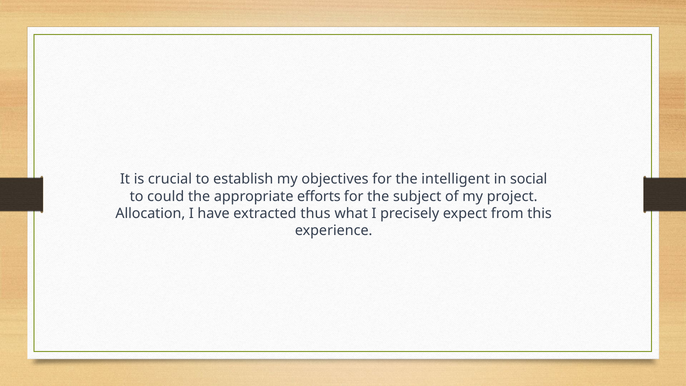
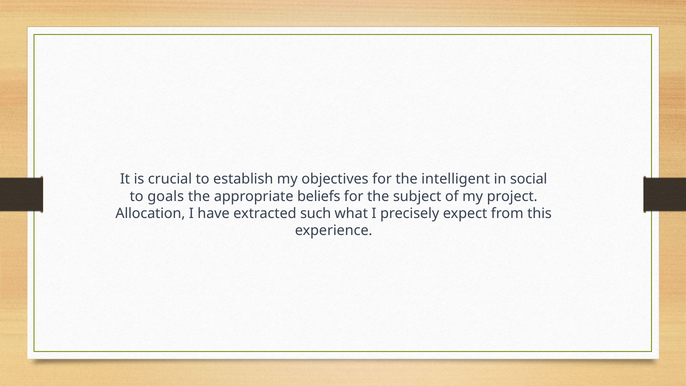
could: could -> goals
efforts: efforts -> beliefs
thus: thus -> such
